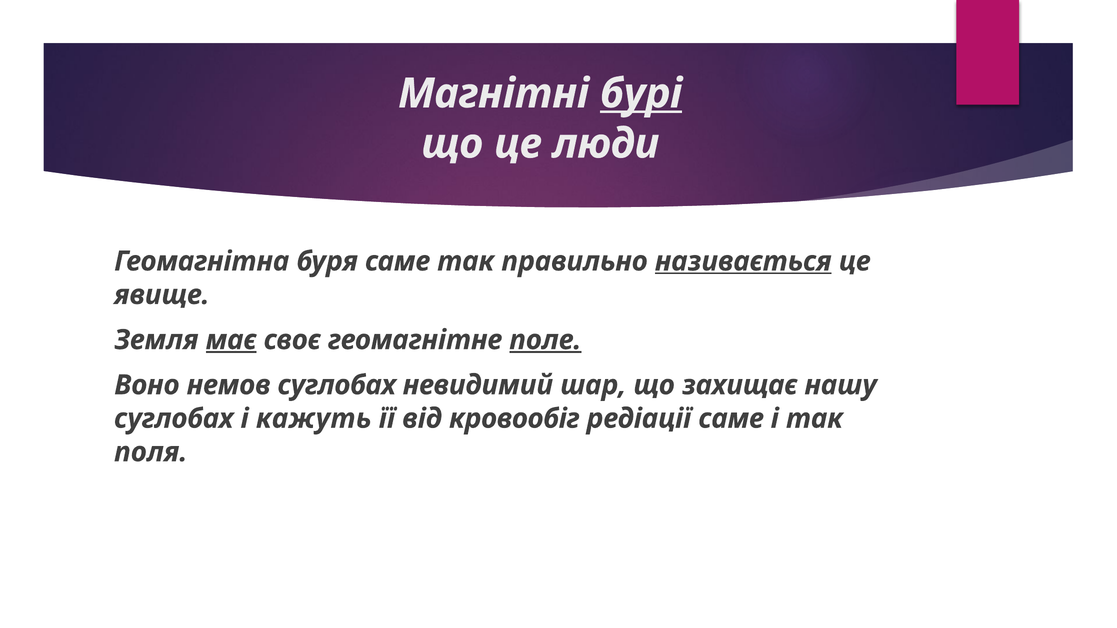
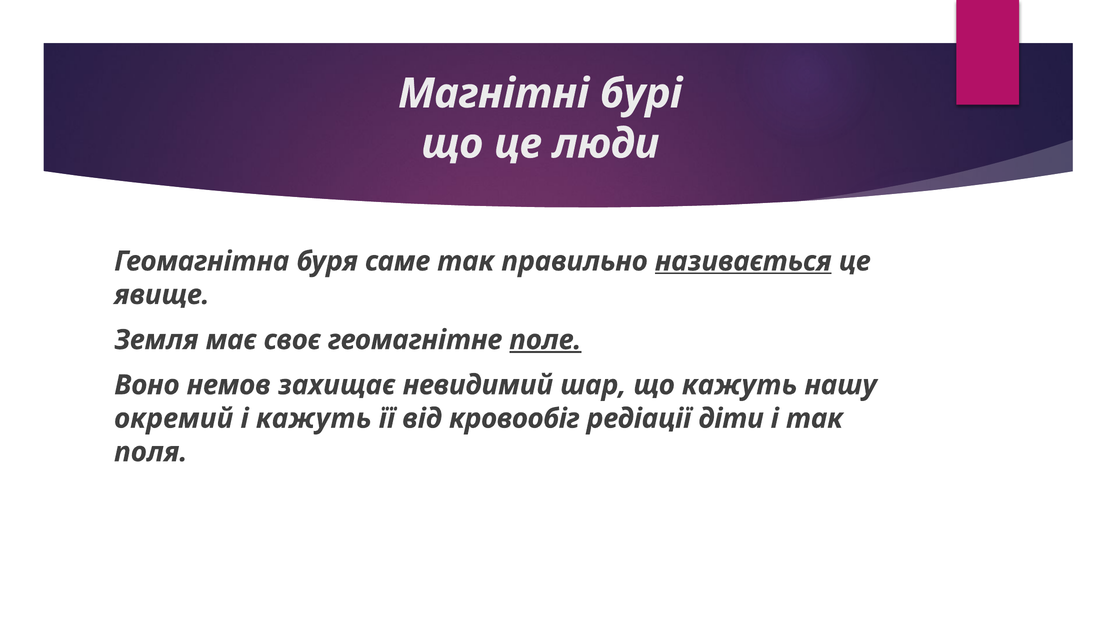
бурі underline: present -> none
має underline: present -> none
немов суглобах: суглобах -> захищає
що захищає: захищає -> кажуть
суглобах at (174, 419): суглобах -> окремий
редіації саме: саме -> діти
